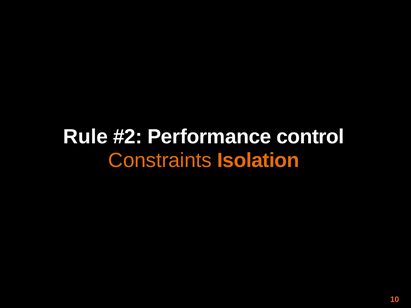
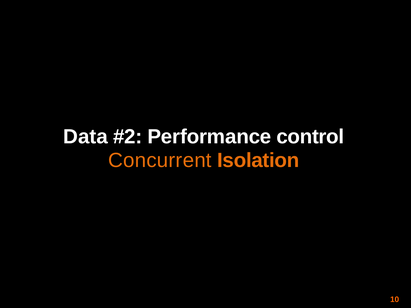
Rule: Rule -> Data
Constraints: Constraints -> Concurrent
